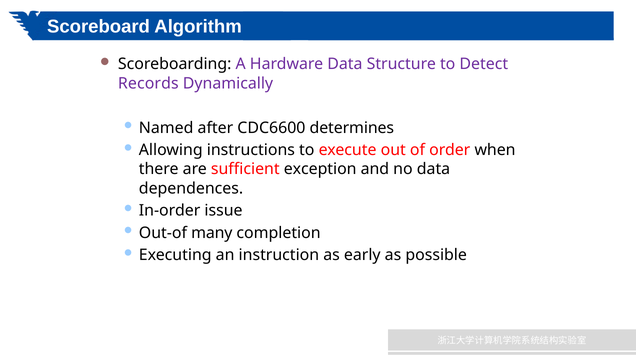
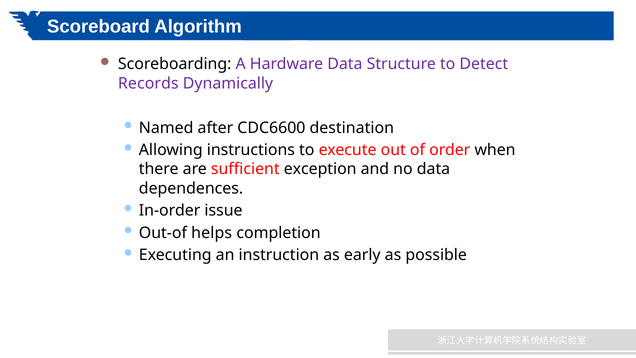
determines: determines -> destination
many: many -> helps
